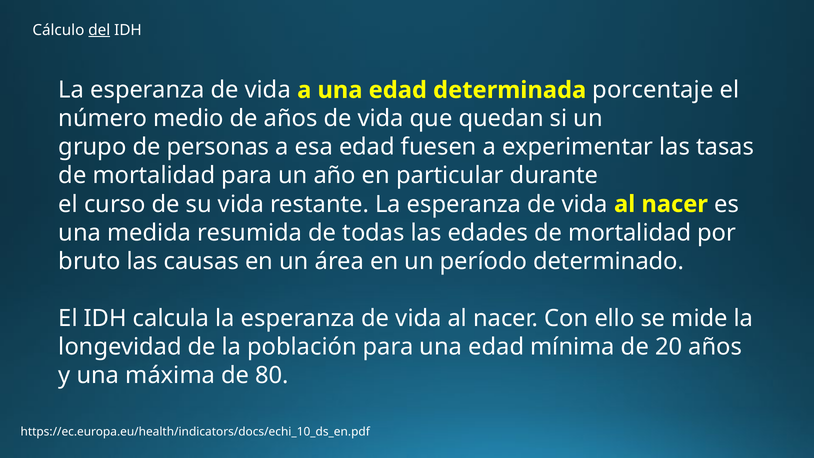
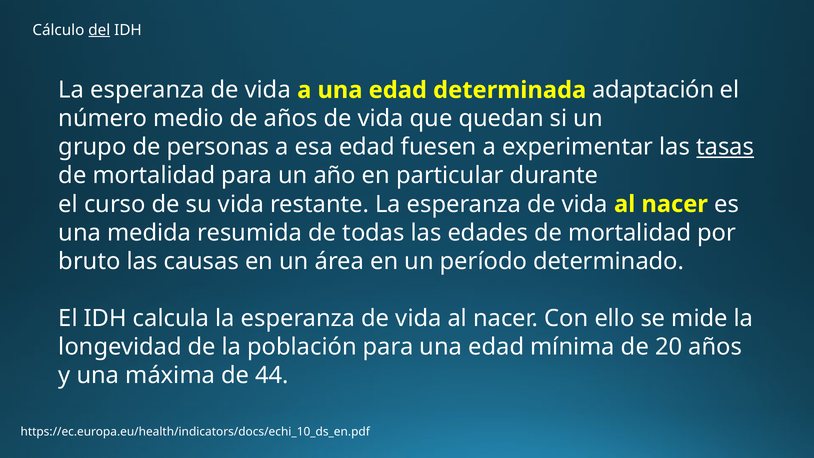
porcentaje: porcentaje -> adaptación
tasas underline: none -> present
80: 80 -> 44
